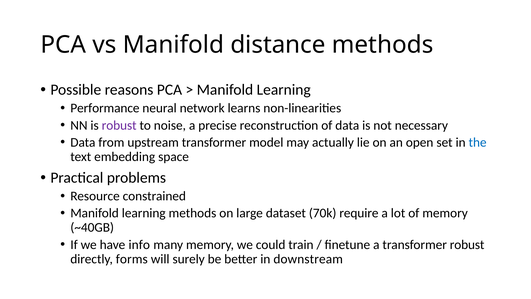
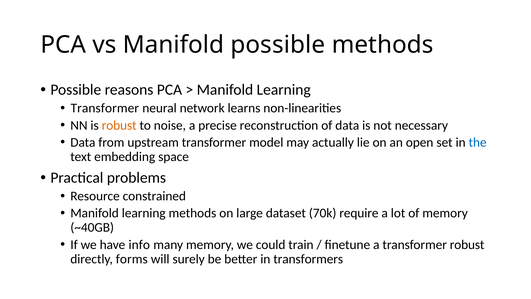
Manifold distance: distance -> possible
Performance at (105, 108): Performance -> Transformer
robust at (119, 125) colour: purple -> orange
downstream: downstream -> transformers
